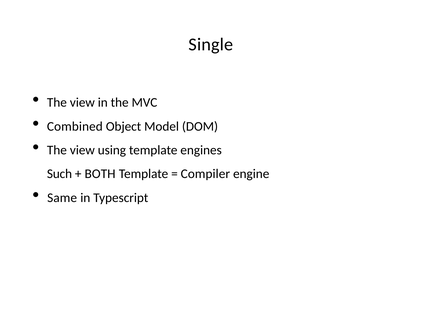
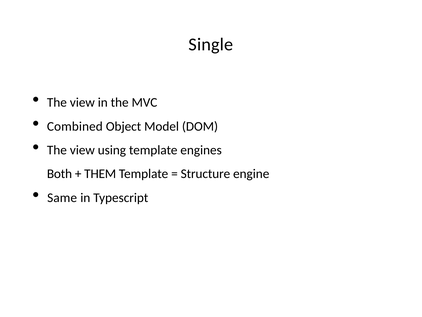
Such: Such -> Both
BOTH: BOTH -> THEM
Compiler: Compiler -> Structure
